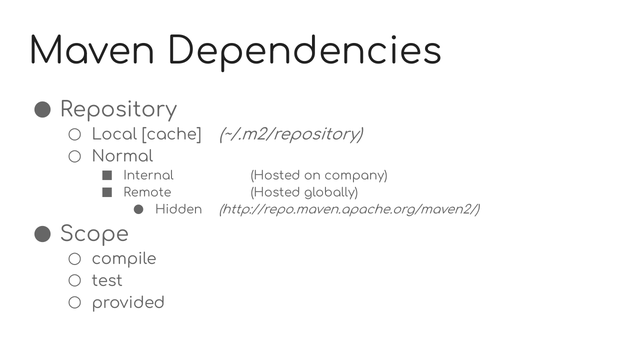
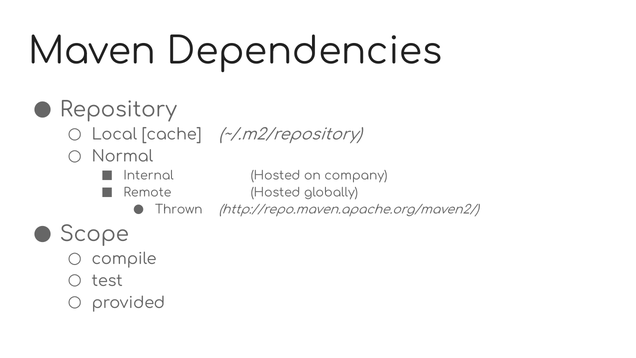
Hidden: Hidden -> Thrown
